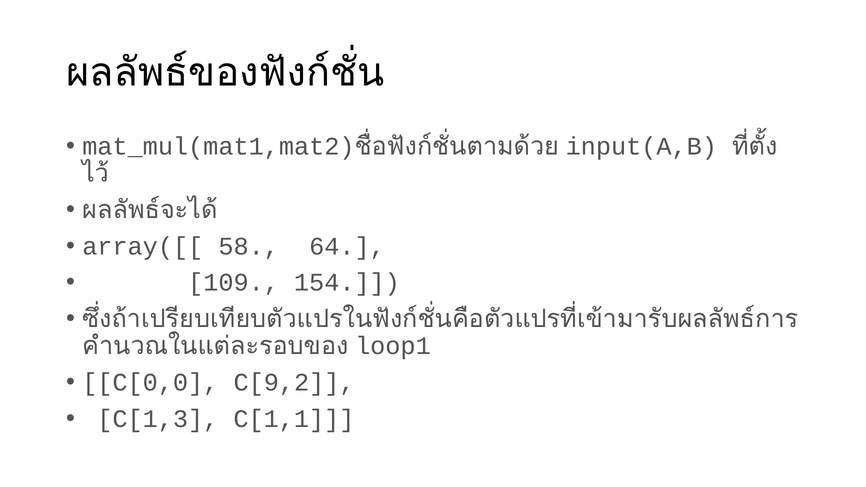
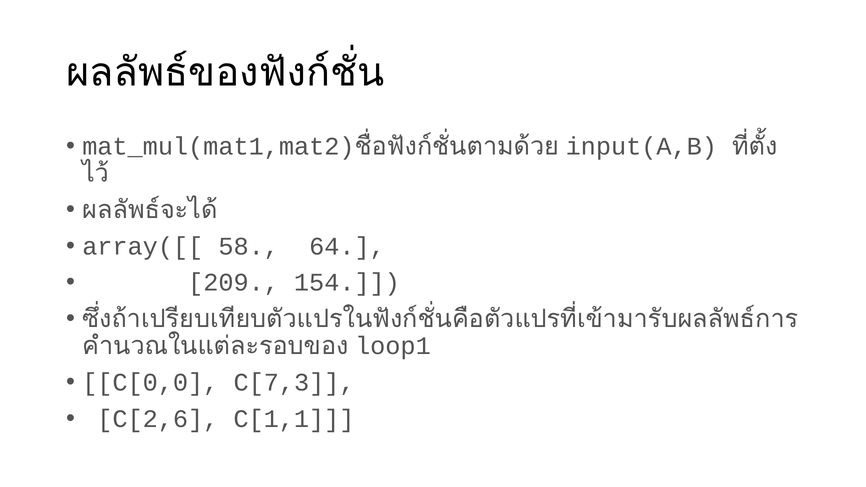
109: 109 -> 209
C[9,2: C[9,2 -> C[7,3
C[1,3: C[1,3 -> C[2,6
